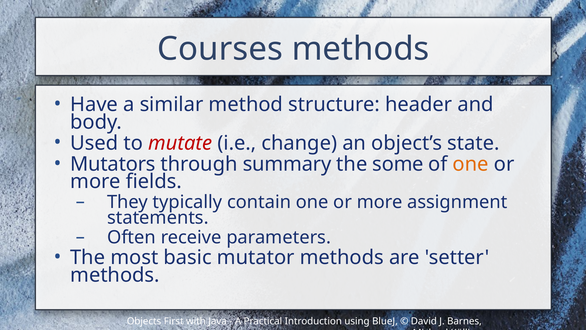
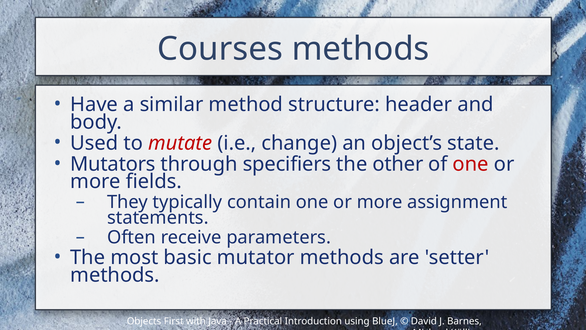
summary: summary -> specifiers
some: some -> other
one at (471, 164) colour: orange -> red
